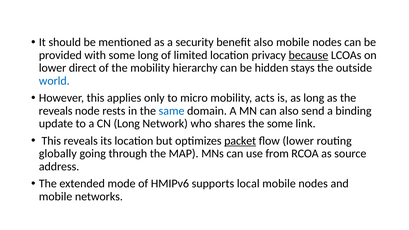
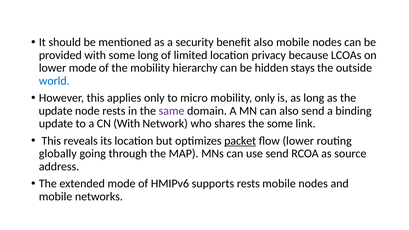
because underline: present -> none
lower direct: direct -> mode
mobility acts: acts -> only
reveals at (56, 111): reveals -> update
same colour: blue -> purple
CN Long: Long -> With
use from: from -> send
supports local: local -> rests
